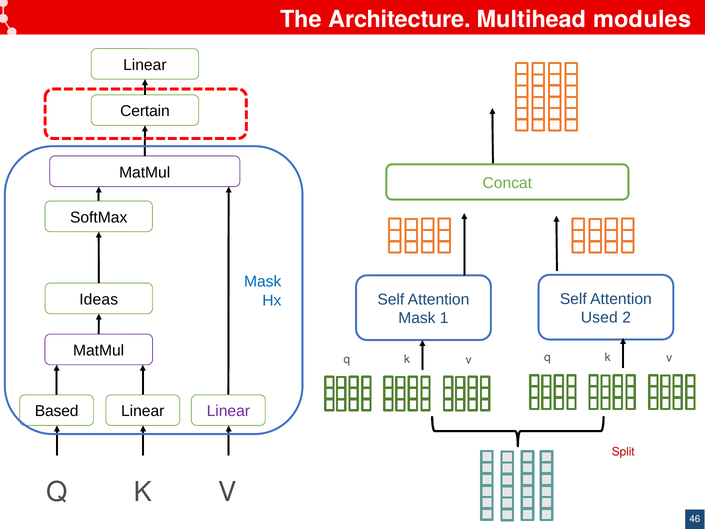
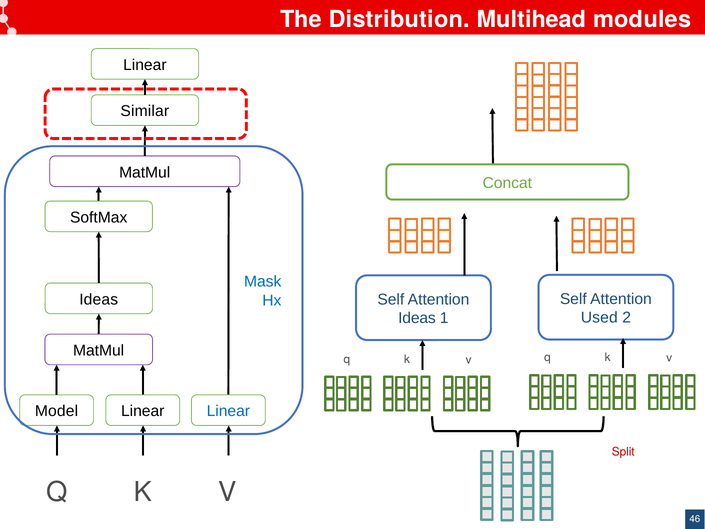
Architecture: Architecture -> Distribution
Certain: Certain -> Similar
Mask at (417, 318): Mask -> Ideas
Based: Based -> Model
Linear at (228, 411) colour: purple -> blue
